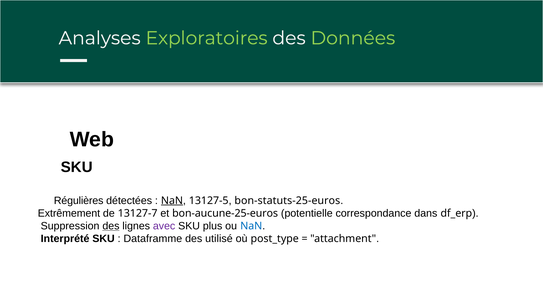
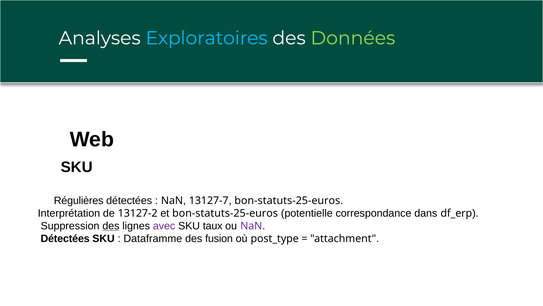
Exploratoires colour: light green -> light blue
NaN at (172, 200) underline: present -> none
13127-5: 13127-5 -> 13127-7
Extrêmement: Extrêmement -> Interprétation
13127-7: 13127-7 -> 13127-2
et bon-aucune-25-euros: bon-aucune-25-euros -> bon-statuts-25-euros
plus: plus -> taux
NaN at (251, 226) colour: blue -> purple
Interprété at (65, 238): Interprété -> Détectées
utilisé: utilisé -> fusion
